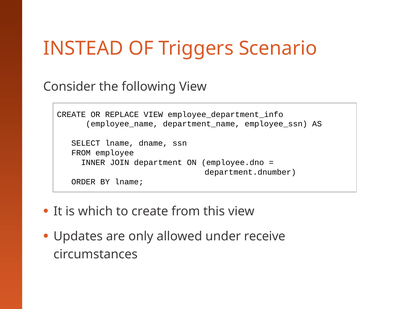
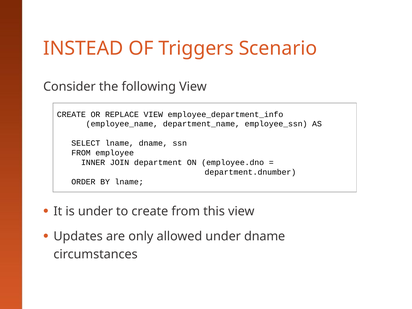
is which: which -> under
under receive: receive -> dname
